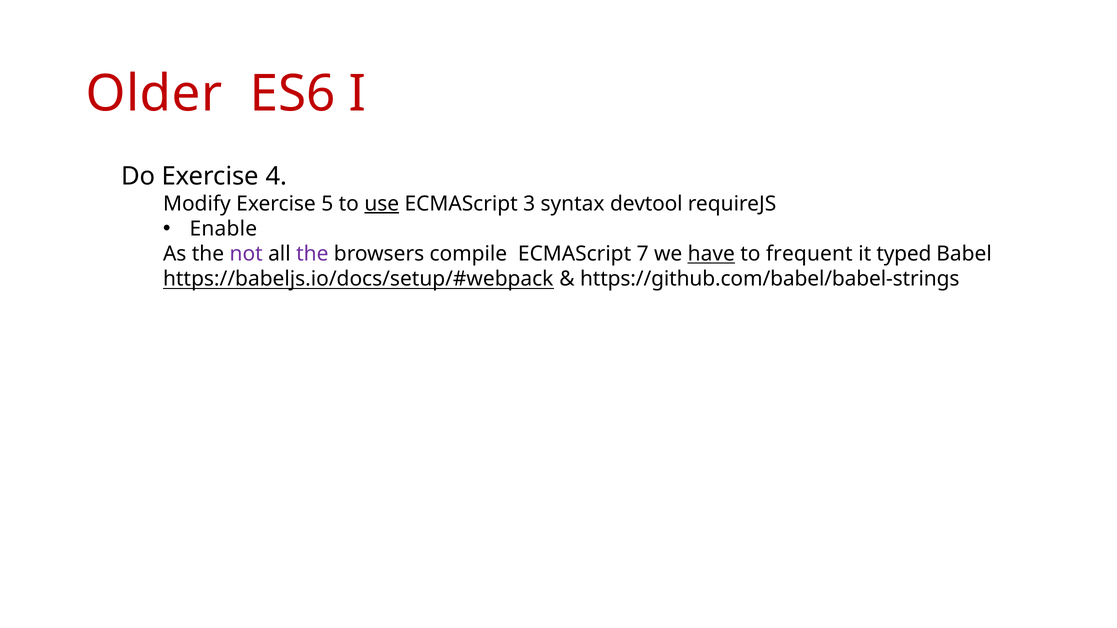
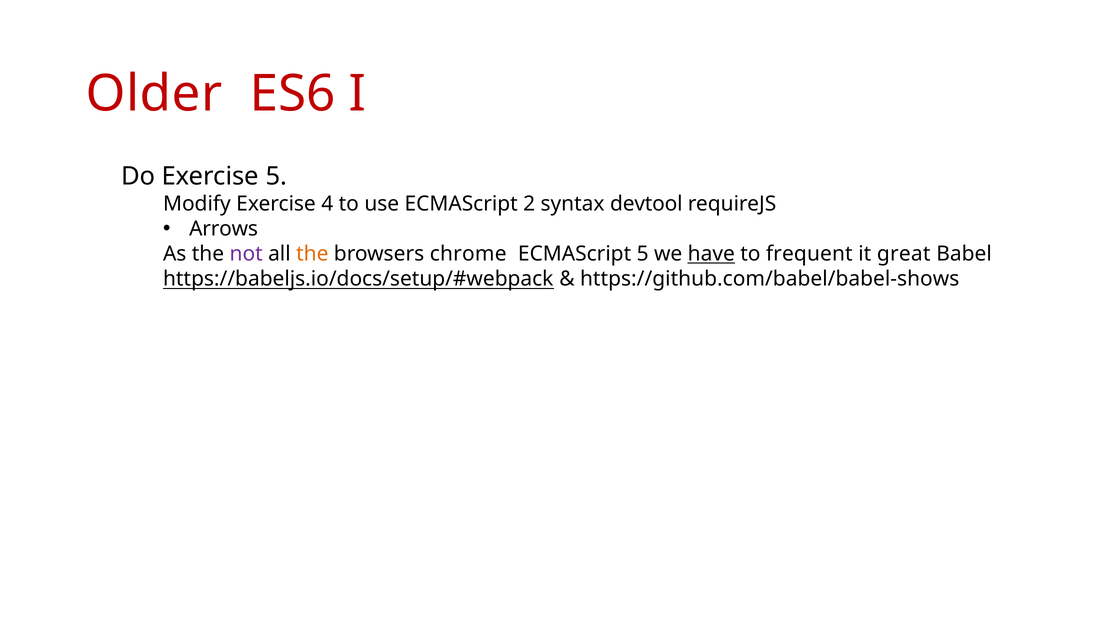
Exercise 4: 4 -> 5
5: 5 -> 4
use underline: present -> none
3: 3 -> 2
Enable: Enable -> Arrows
the at (312, 254) colour: purple -> orange
compile: compile -> chrome
ECMAScript 7: 7 -> 5
typed: typed -> great
https://github.com/babel/babel-strings: https://github.com/babel/babel-strings -> https://github.com/babel/babel-shows
